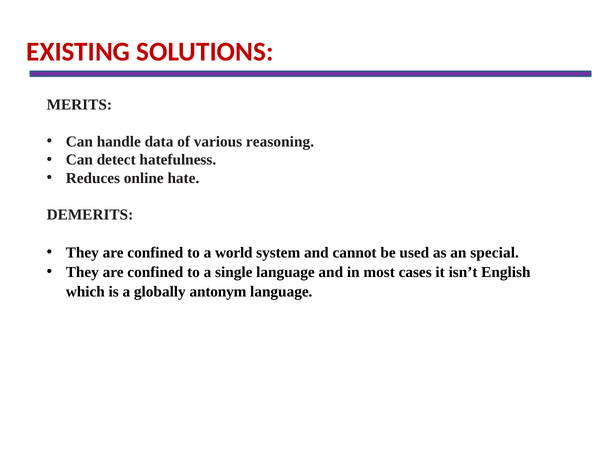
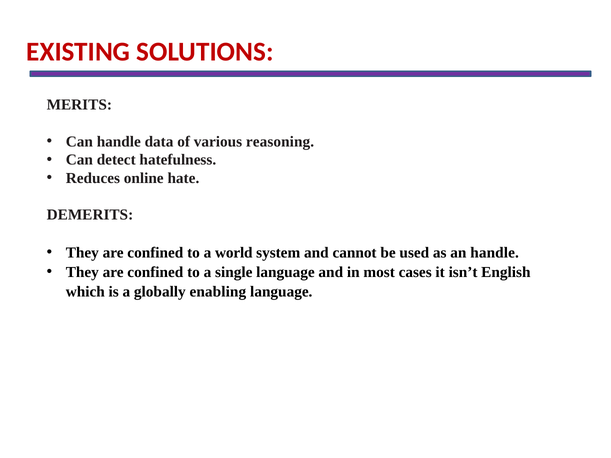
an special: special -> handle
antonym: antonym -> enabling
